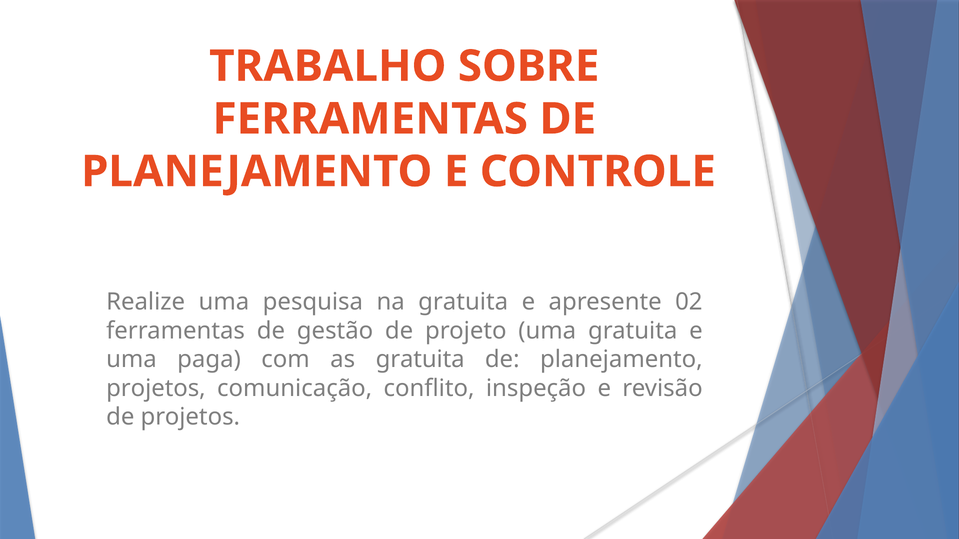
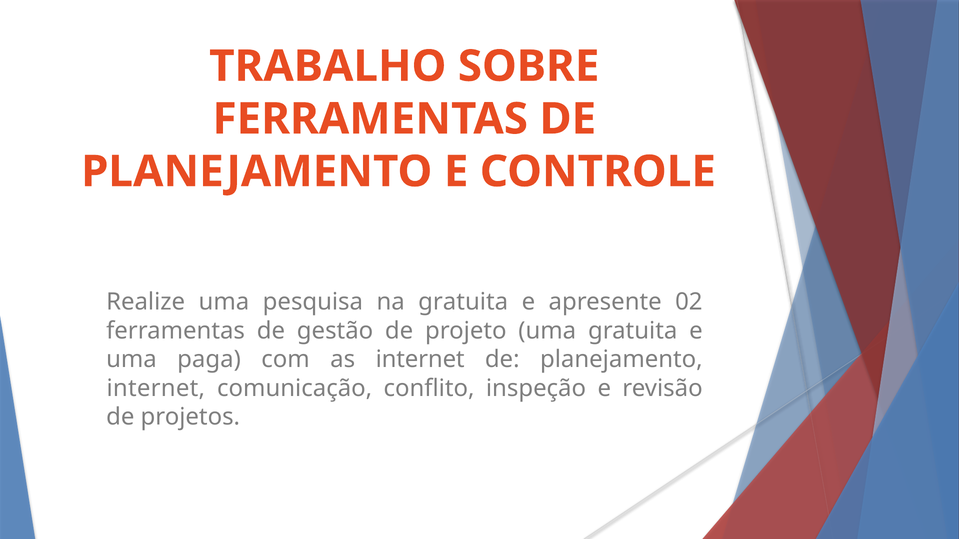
as gratuita: gratuita -> internet
projetos at (156, 389): projetos -> internet
